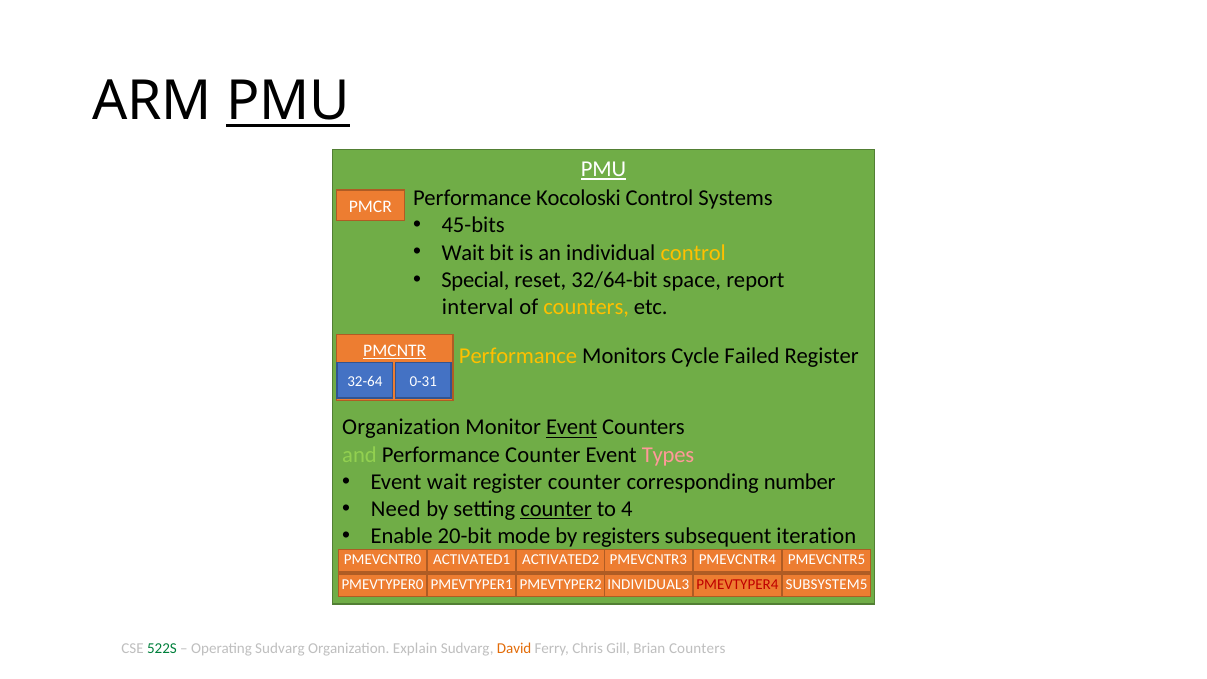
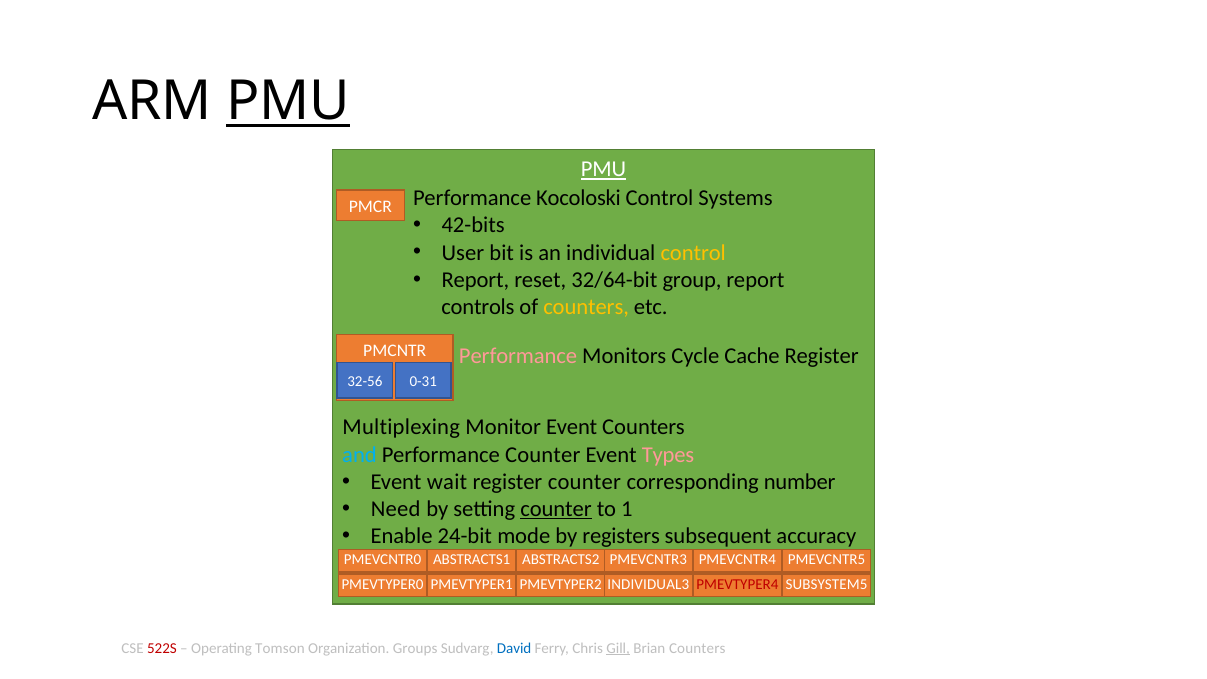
45-bits: 45-bits -> 42-bits
Wait at (463, 253): Wait -> User
Special at (475, 280): Special -> Report
space: space -> group
interval: interval -> controls
PMCNTR underline: present -> none
Performance at (518, 356) colour: yellow -> pink
Failed: Failed -> Cache
32-64: 32-64 -> 32-56
Organization at (401, 427): Organization -> Multiplexing
Event at (572, 427) underline: present -> none
and colour: light green -> light blue
4: 4 -> 1
20-bit: 20-bit -> 24-bit
iteration: iteration -> accuracy
ACTIVATED1: ACTIVATED1 -> ABSTRACTS1
ACTIVATED2: ACTIVATED2 -> ABSTRACTS2
522S colour: green -> red
Operating Sudvarg: Sudvarg -> Tomson
Explain: Explain -> Groups
David colour: orange -> blue
Gill underline: none -> present
